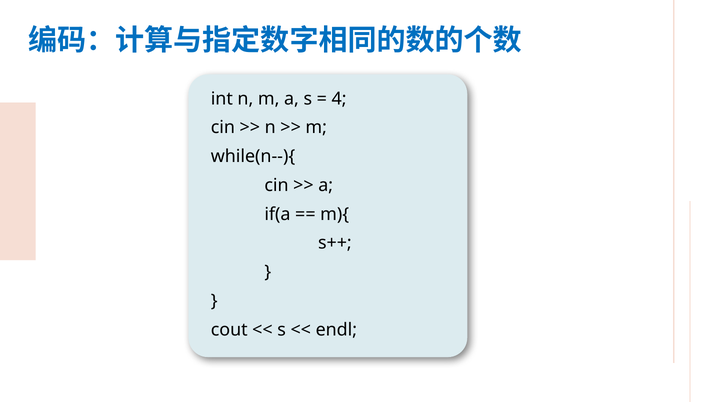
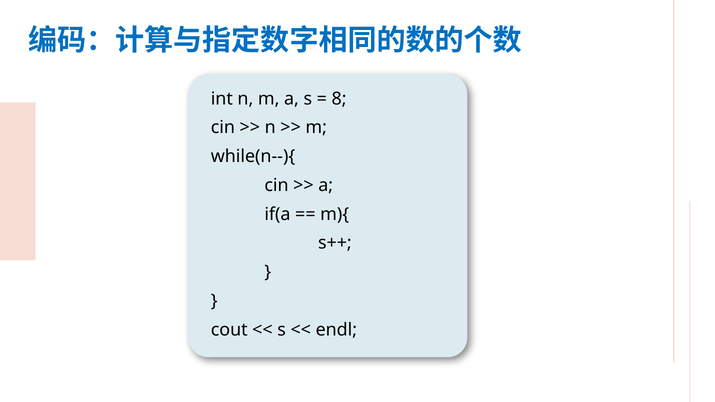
4: 4 -> 8
